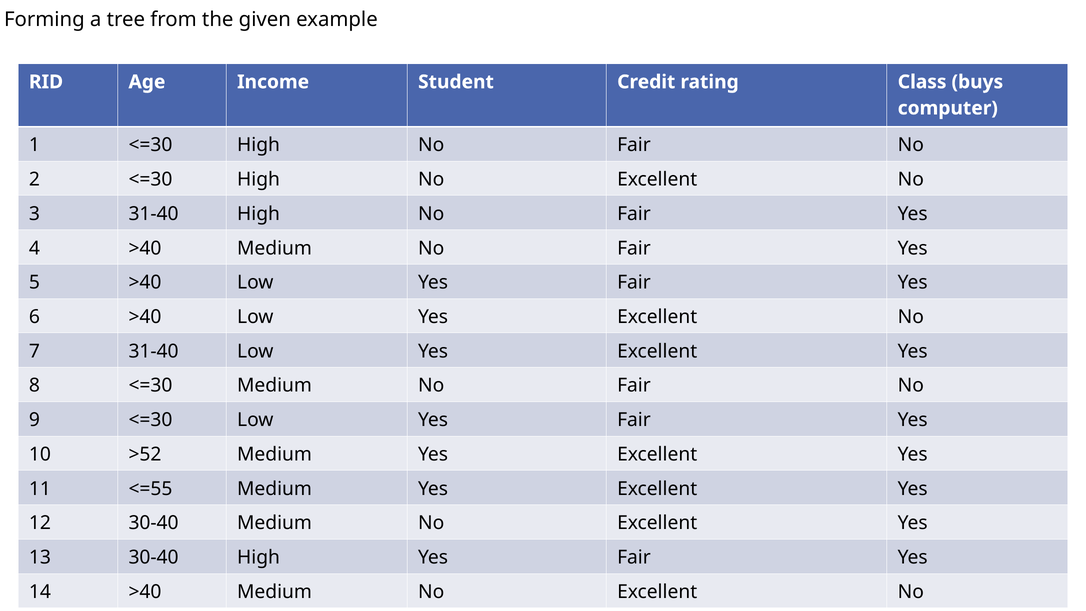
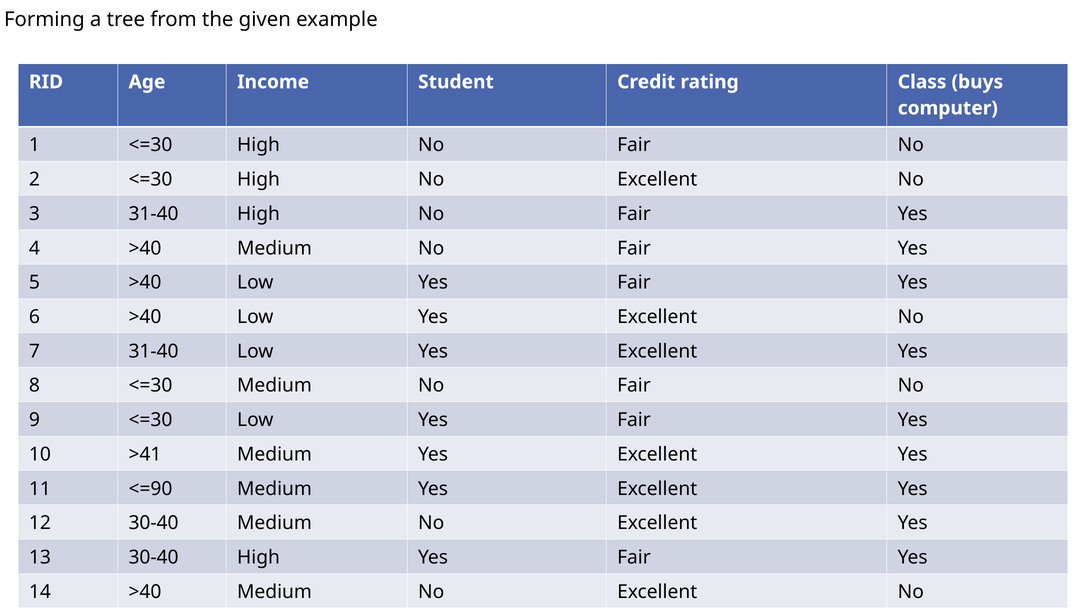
>52: >52 -> >41
<=55: <=55 -> <=90
